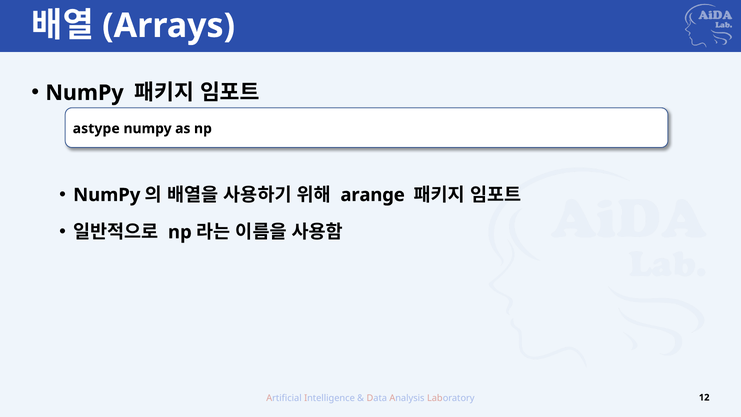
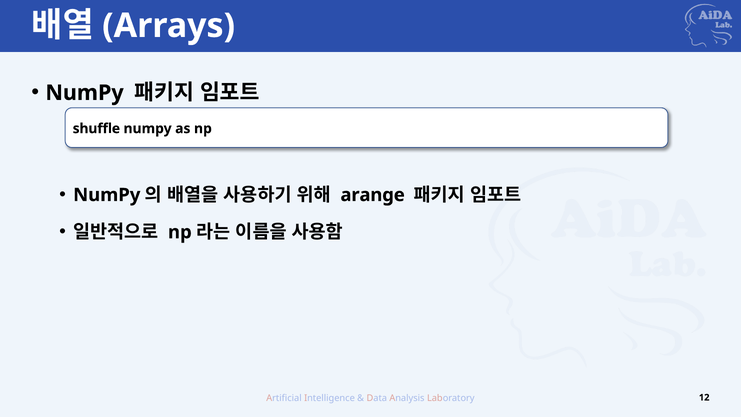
astype: astype -> shuffle
